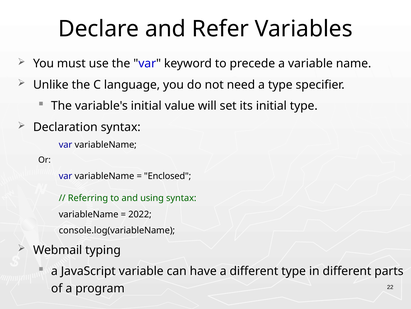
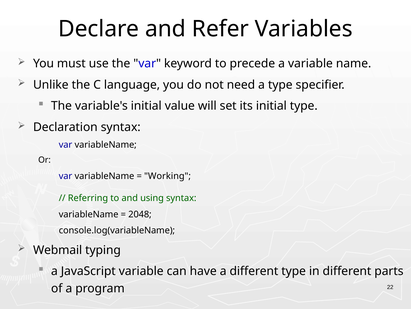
Enclosed: Enclosed -> Working
2022: 2022 -> 2048
